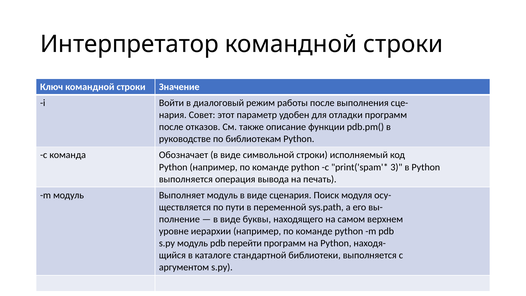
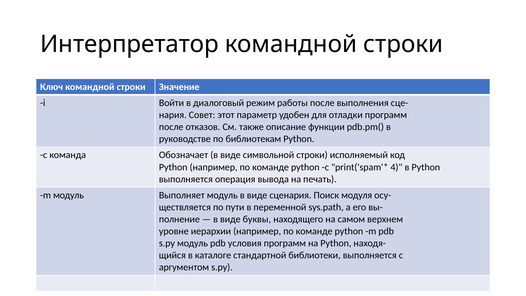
3: 3 -> 4
перейти: перейти -> условия
